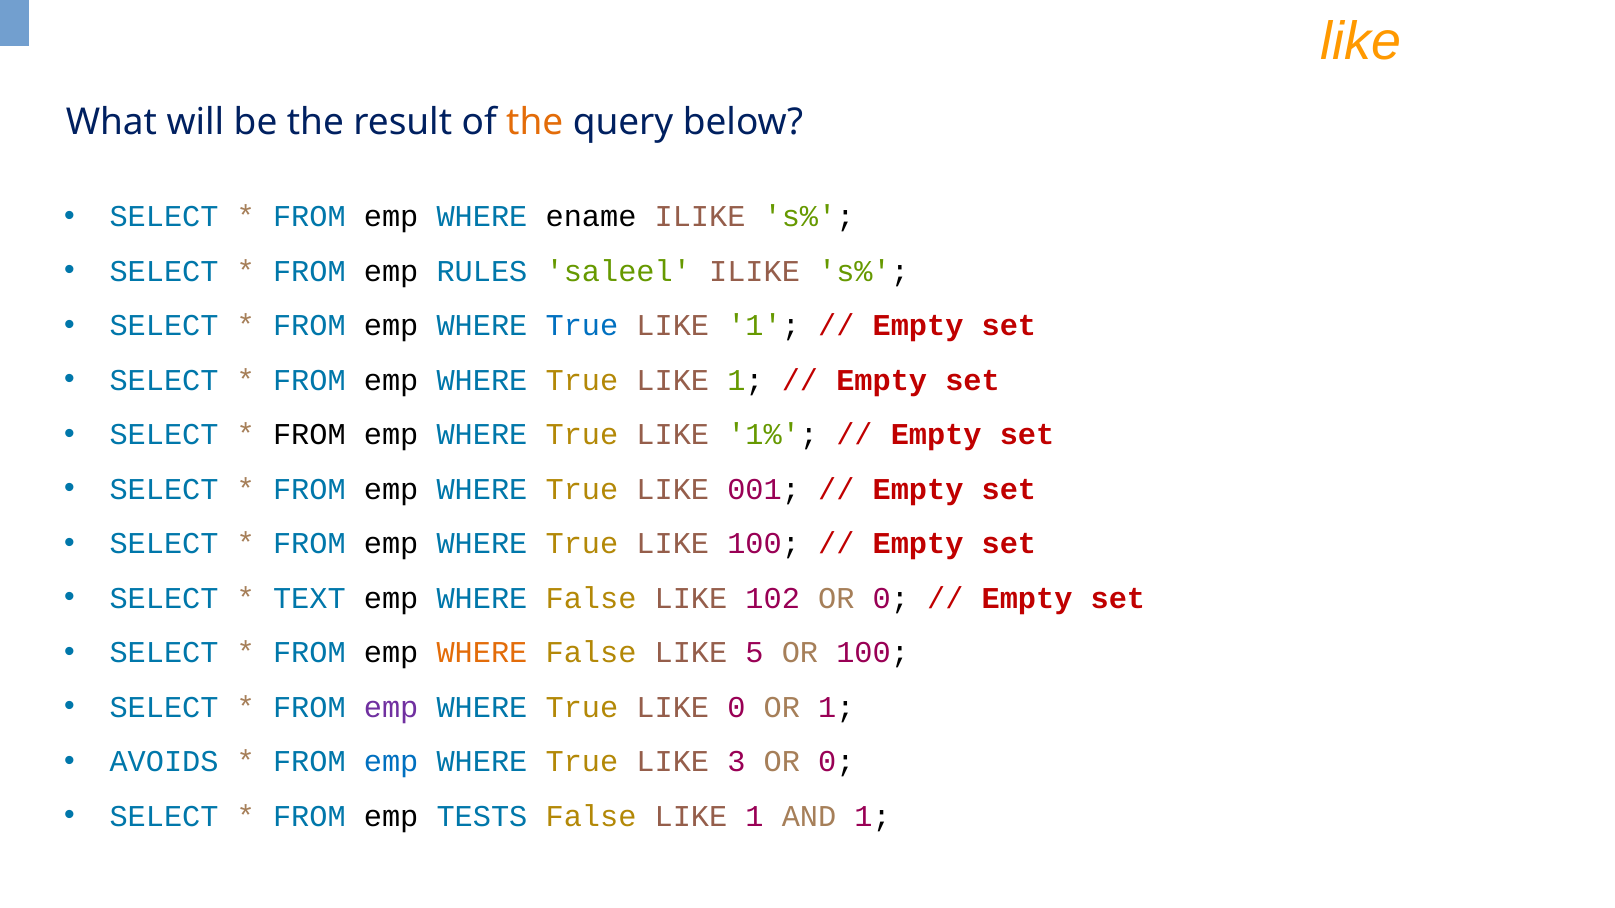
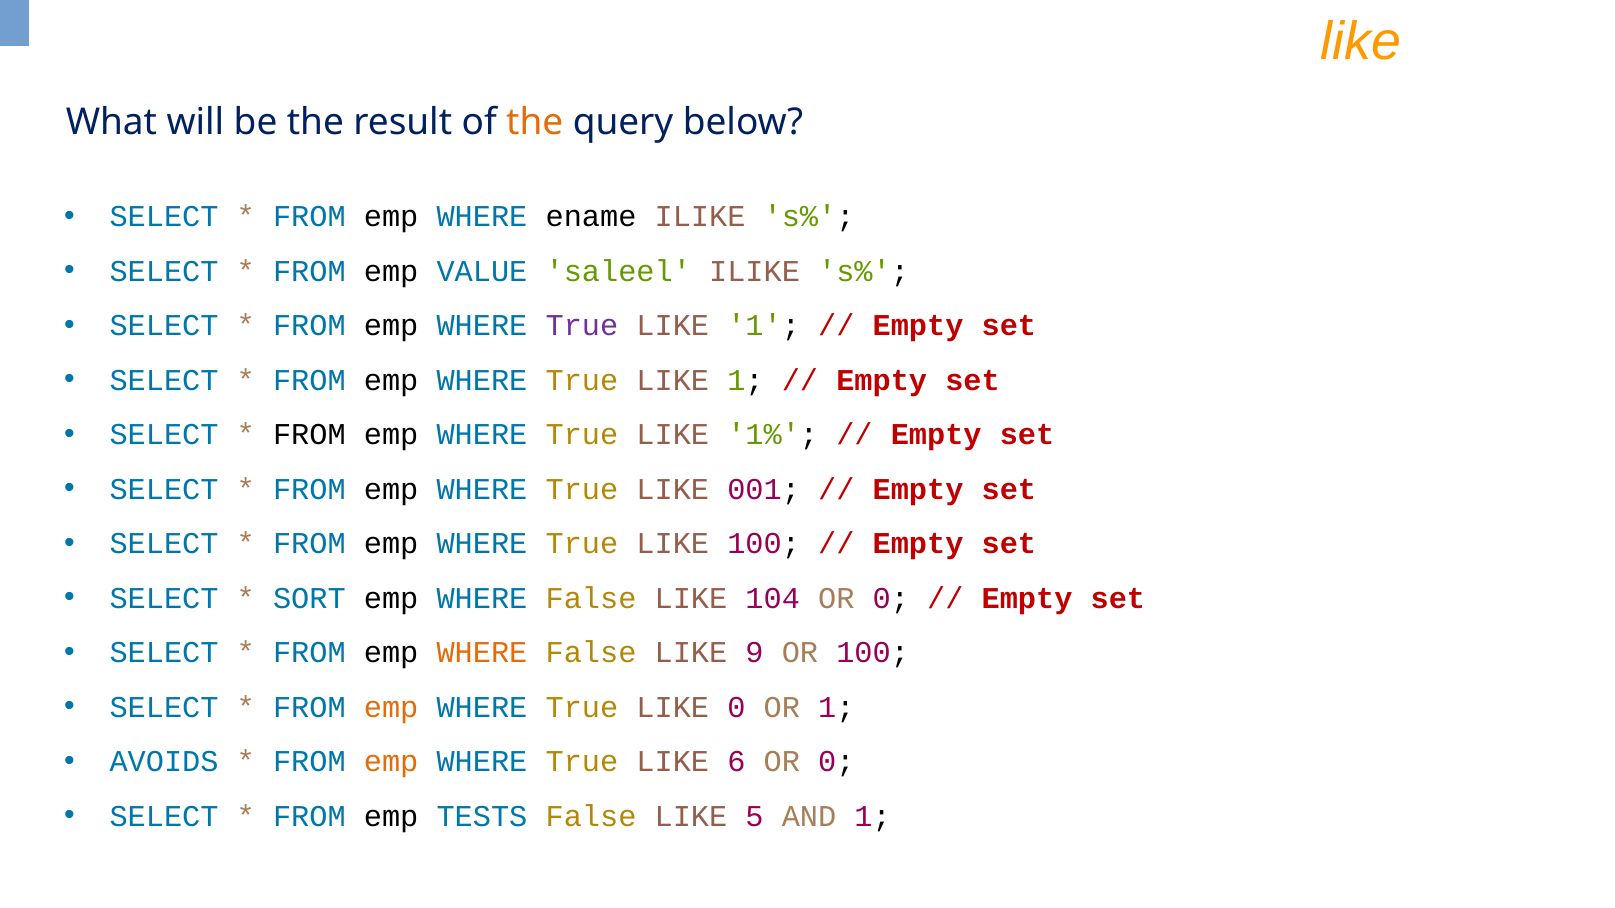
RULES: RULES -> VALUE
True at (582, 326) colour: blue -> purple
TEXT: TEXT -> SORT
102: 102 -> 104
5: 5 -> 9
emp at (391, 708) colour: purple -> orange
emp at (391, 762) colour: blue -> orange
3: 3 -> 6
False LIKE 1: 1 -> 5
